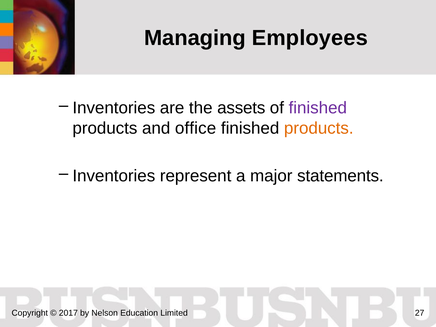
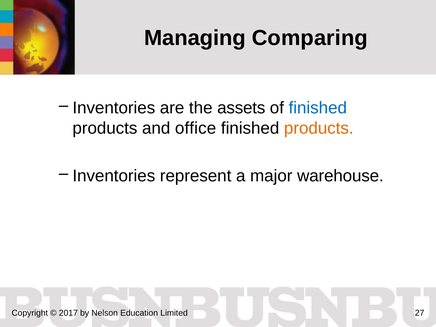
Employees: Employees -> Comparing
finished at (318, 108) colour: purple -> blue
statements: statements -> warehouse
